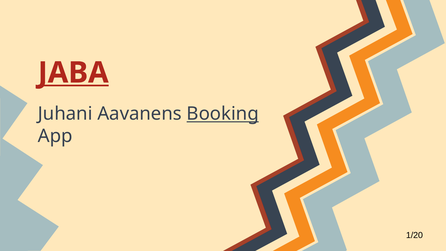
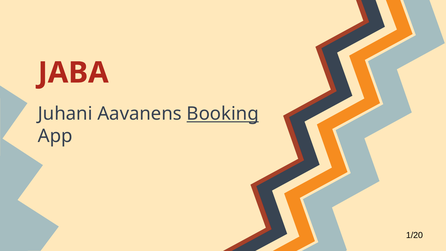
JABA underline: present -> none
